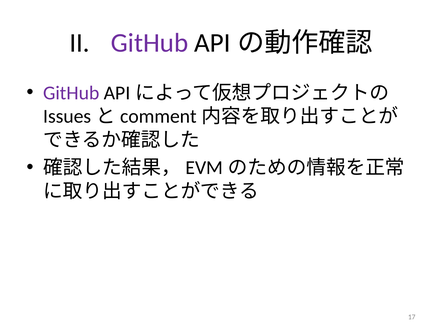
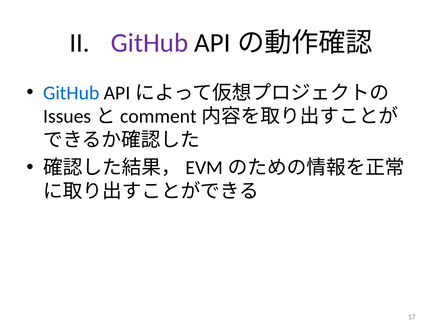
GitHub at (71, 93) colour: purple -> blue
